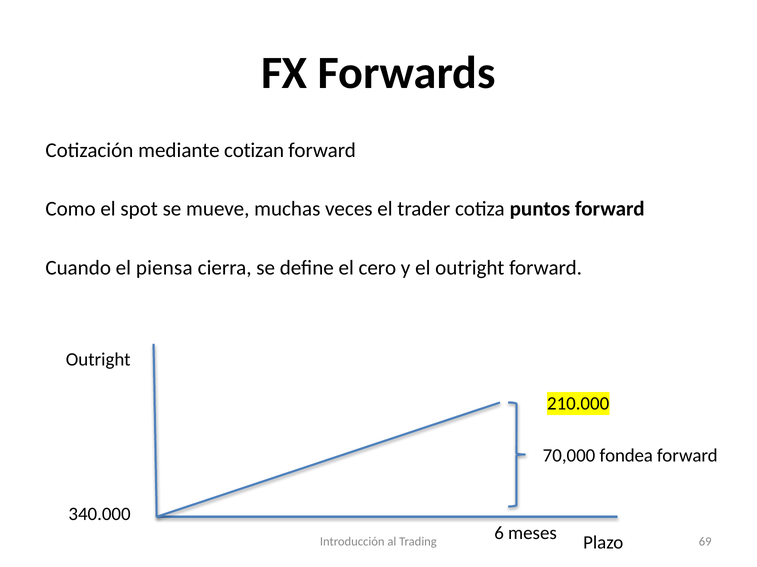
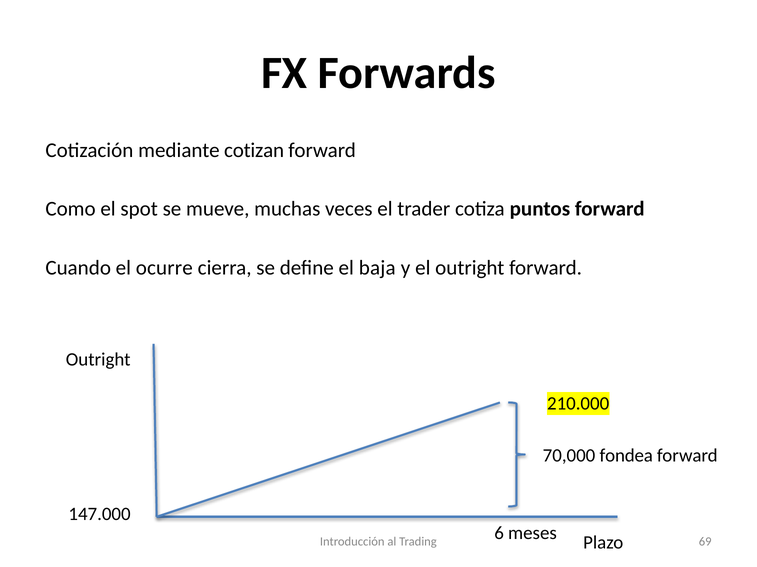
piensa: piensa -> ocurre
cero: cero -> baja
340.000: 340.000 -> 147.000
